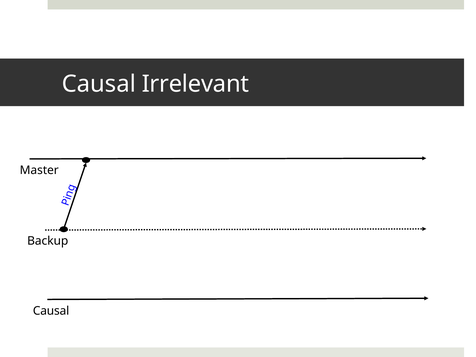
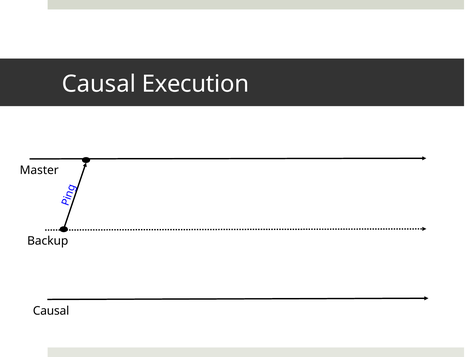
Irrelevant: Irrelevant -> Execution
